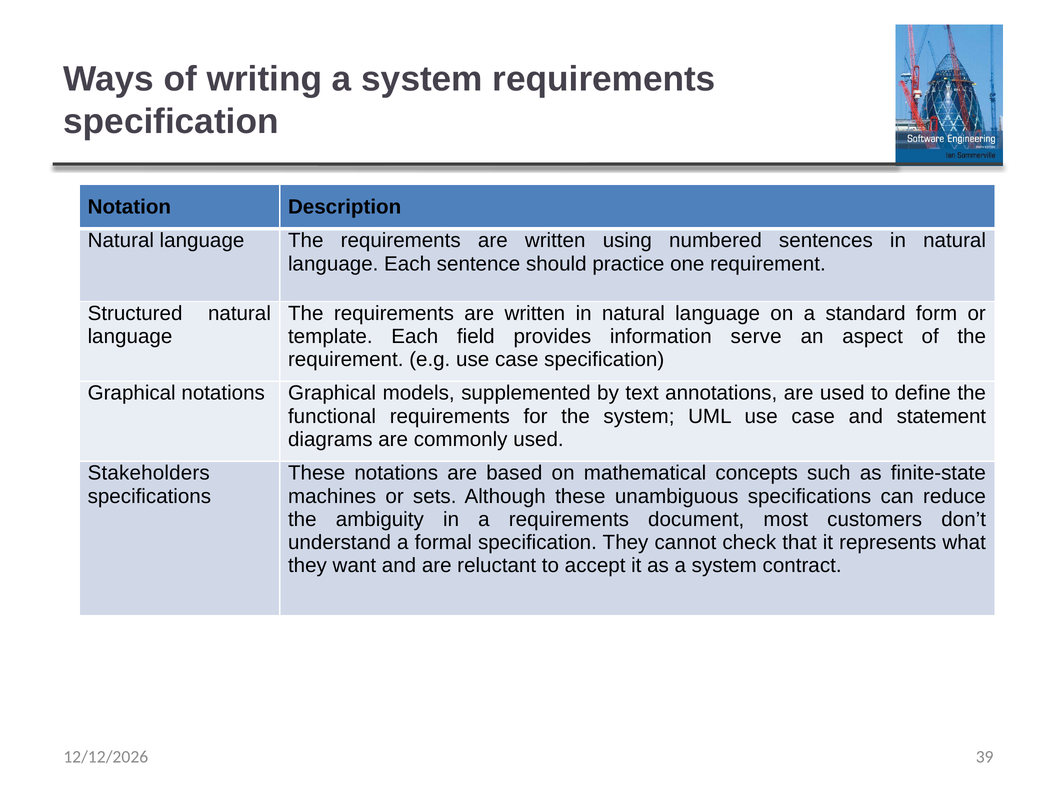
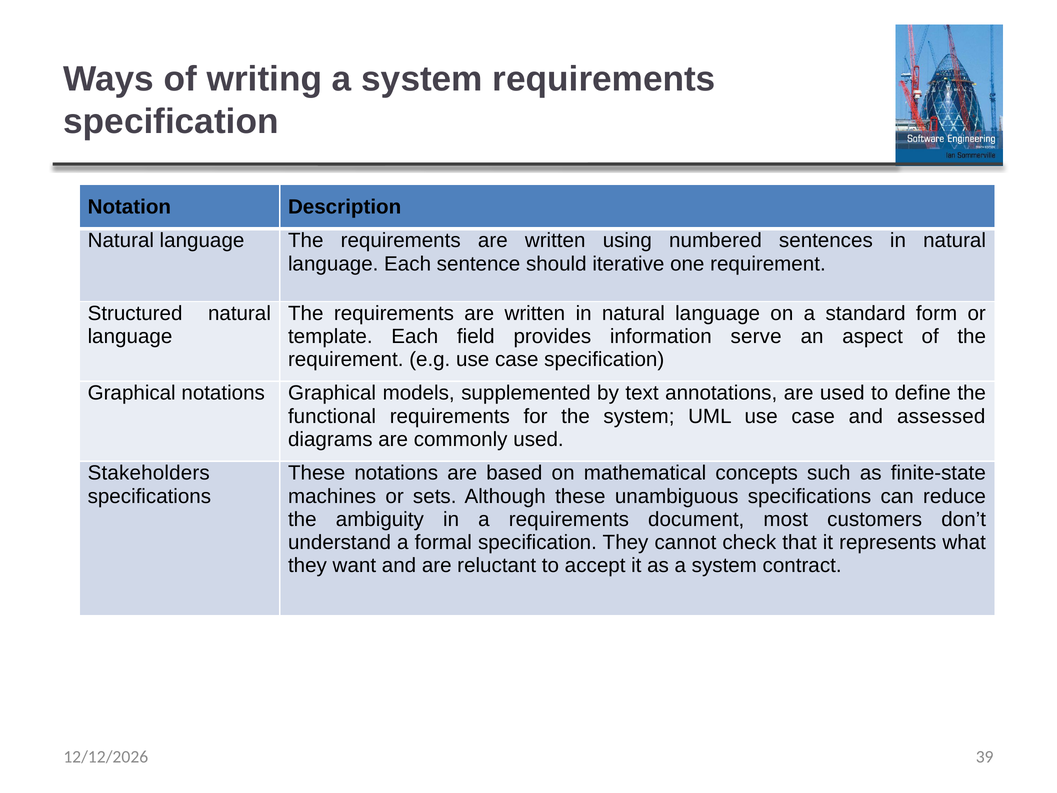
practice: practice -> iterative
statement: statement -> assessed
